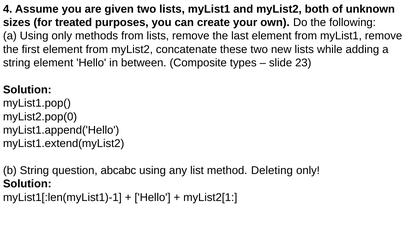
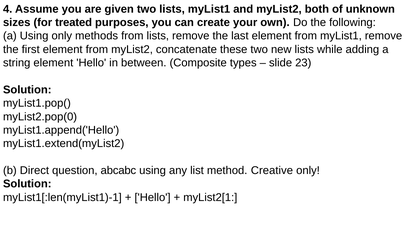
b String: String -> Direct
Deleting: Deleting -> Creative
